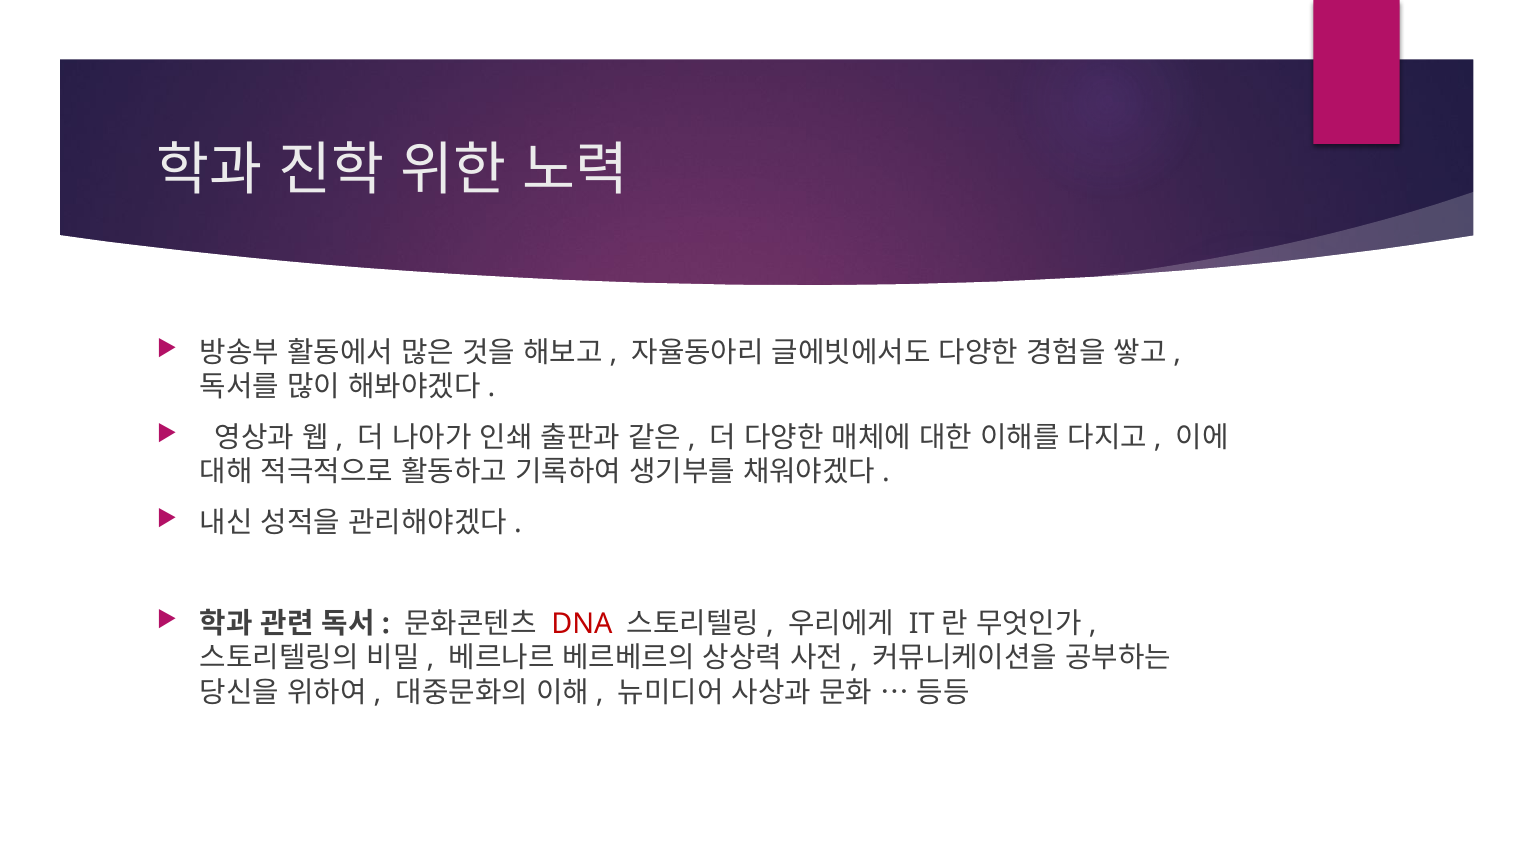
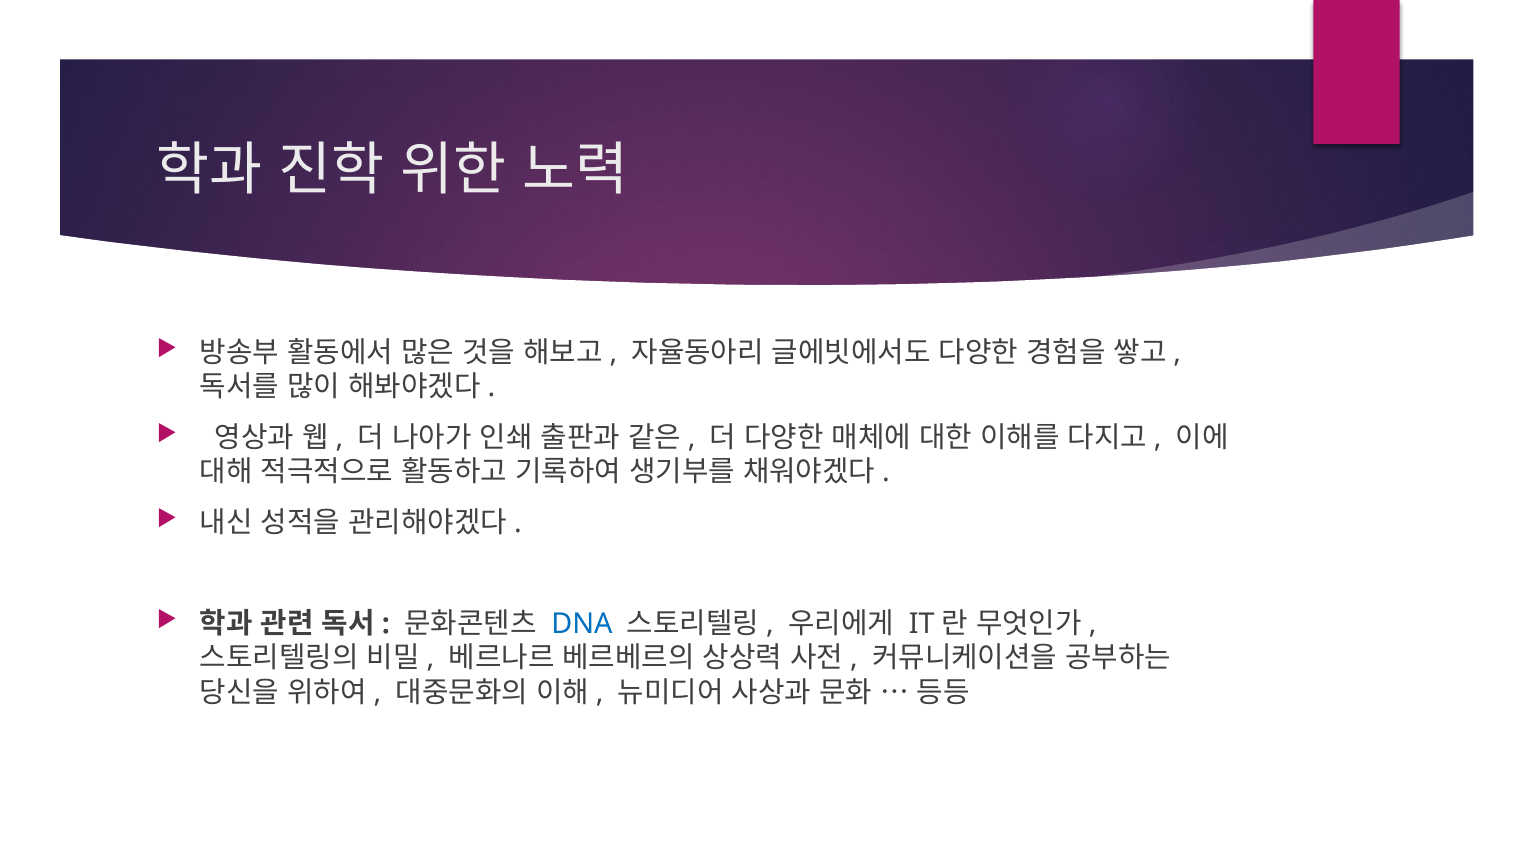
DNA colour: red -> blue
